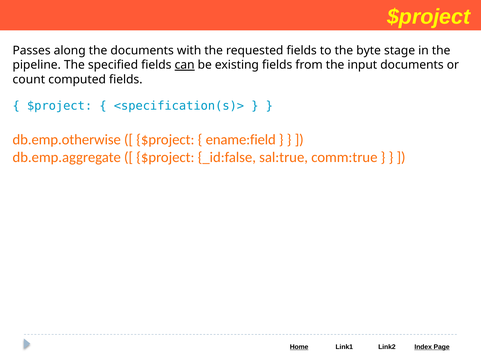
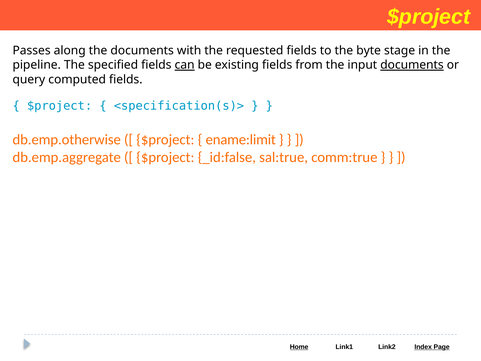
documents at (412, 65) underline: none -> present
count: count -> query
ename:field: ename:field -> ename:limit
